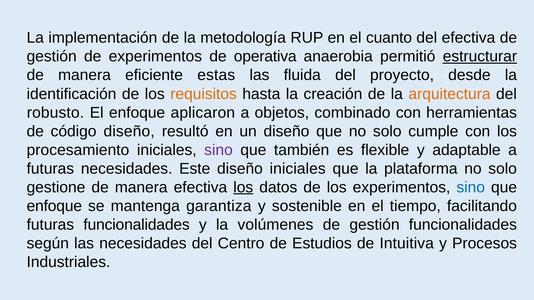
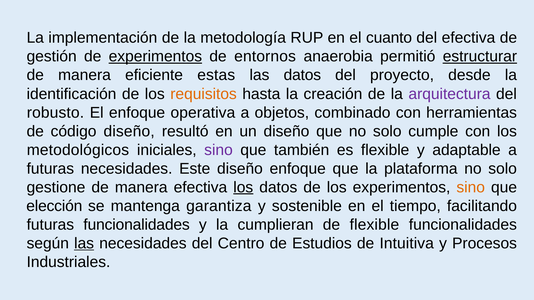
experimentos at (155, 57) underline: none -> present
operativa: operativa -> entornos
las fluida: fluida -> datos
arquitectura colour: orange -> purple
aplicaron: aplicaron -> operativa
procesamiento: procesamiento -> metodológicos
diseño iniciales: iniciales -> enfoque
sino at (471, 187) colour: blue -> orange
enfoque at (54, 206): enfoque -> elección
volúmenes: volúmenes -> cumplieran
gestión at (375, 225): gestión -> flexible
las at (84, 244) underline: none -> present
